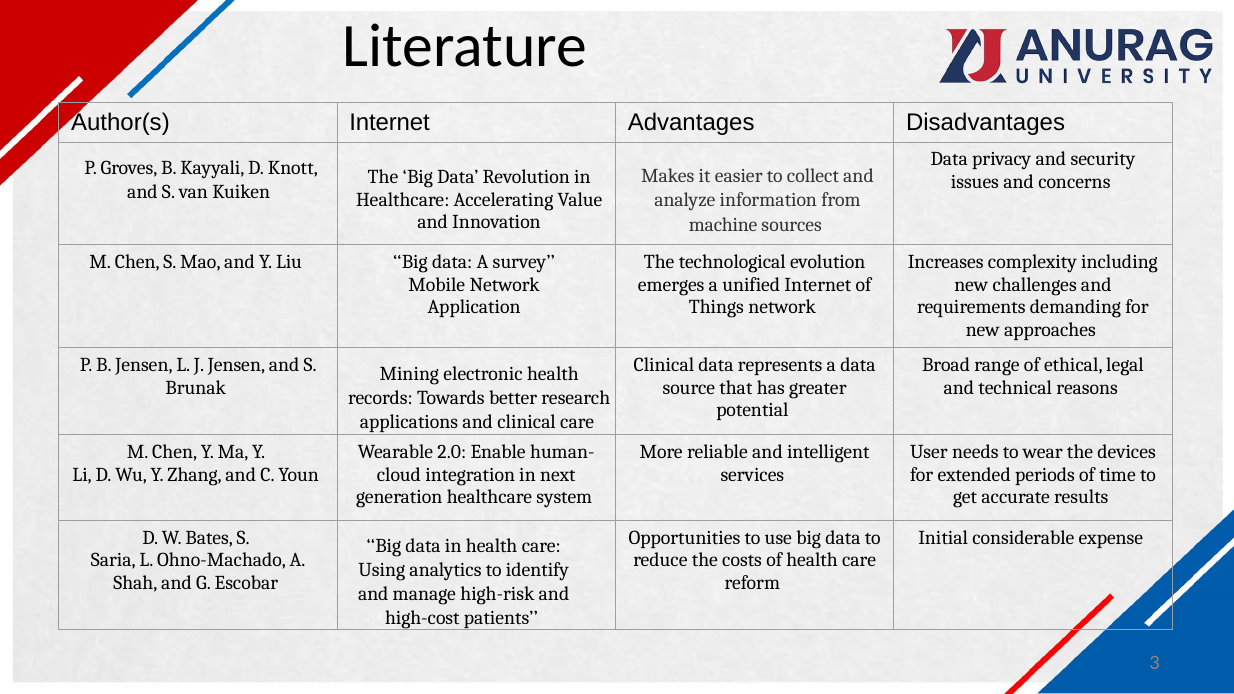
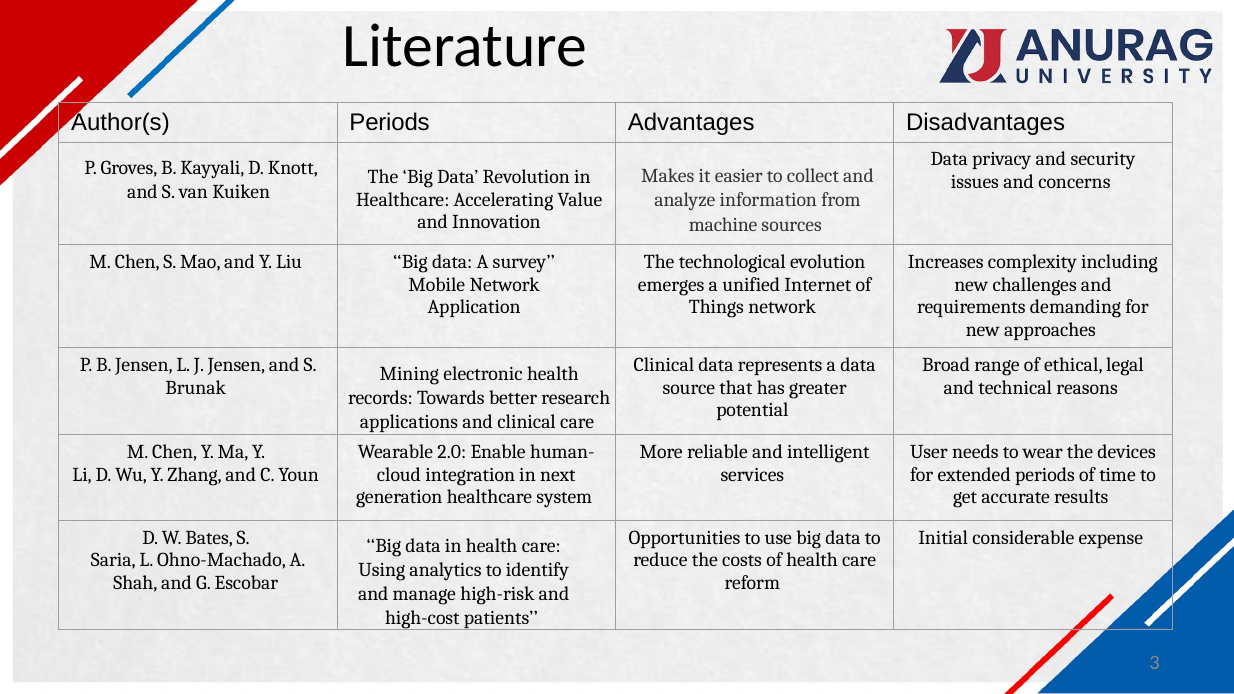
Author(s Internet: Internet -> Periods
